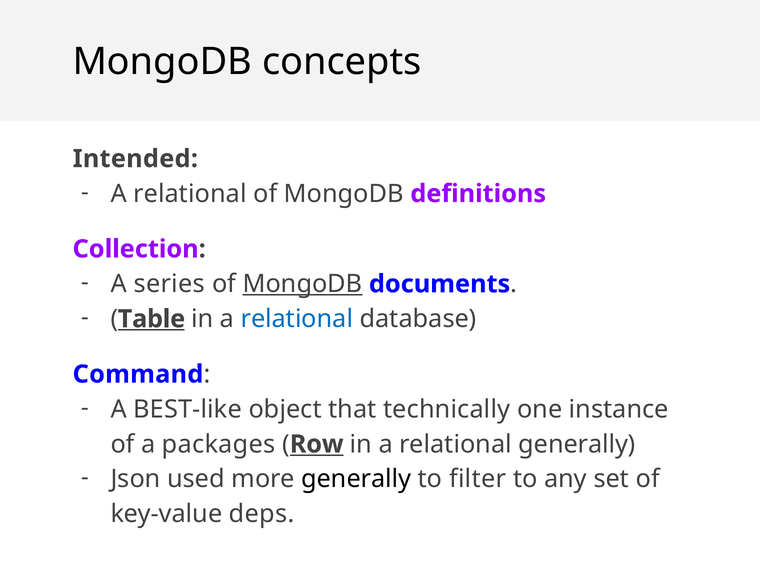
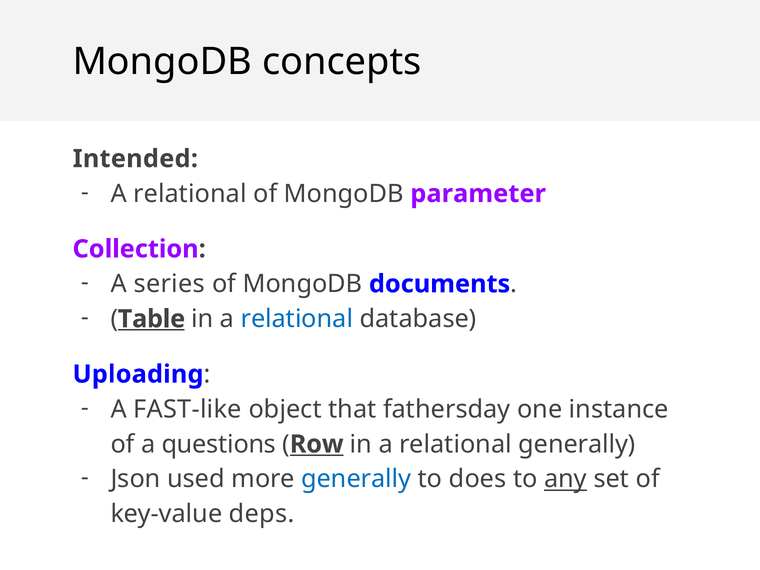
definitions: definitions -> parameter
MongoDB at (302, 284) underline: present -> none
Command: Command -> Uploading
BEST-like: BEST-like -> FAST-like
technically: technically -> fathersday
packages: packages -> questions
generally at (356, 479) colour: black -> blue
filter: filter -> does
any underline: none -> present
